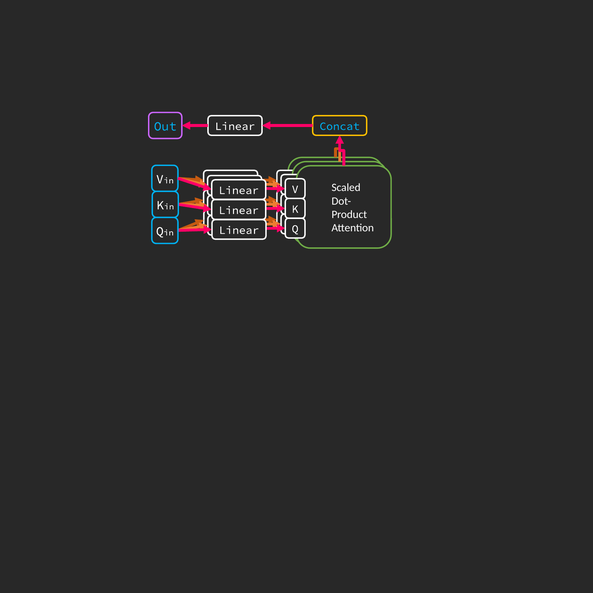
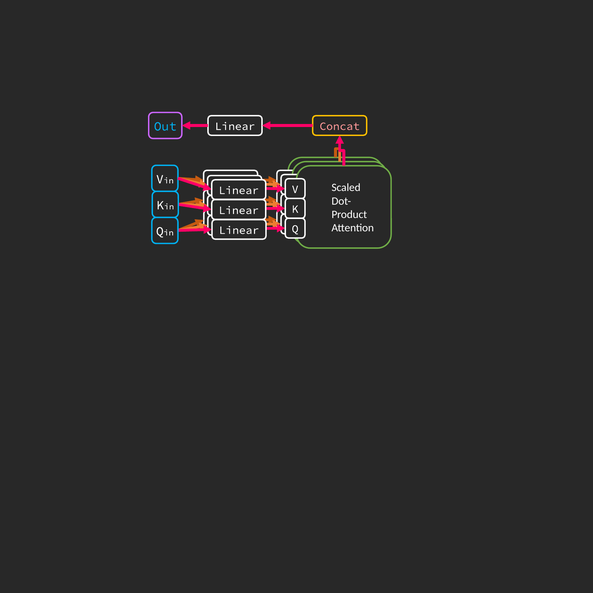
Concat colour: light blue -> pink
